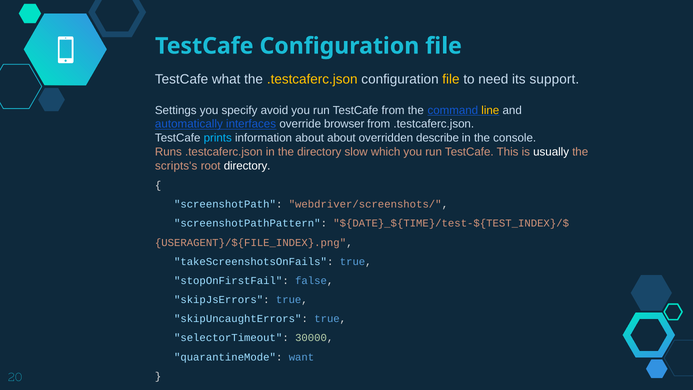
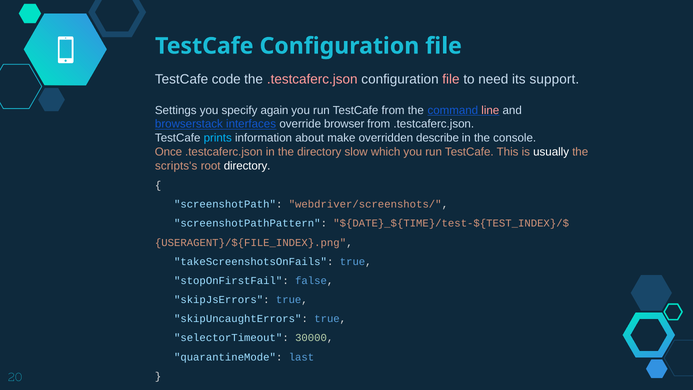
what: what -> code
.testcaferc.json at (312, 79) colour: yellow -> pink
file at (451, 79) colour: yellow -> pink
avoid: avoid -> again
line colour: yellow -> pink
automatically: automatically -> browserstack
about about: about -> make
Runs: Runs -> Once
want: want -> last
